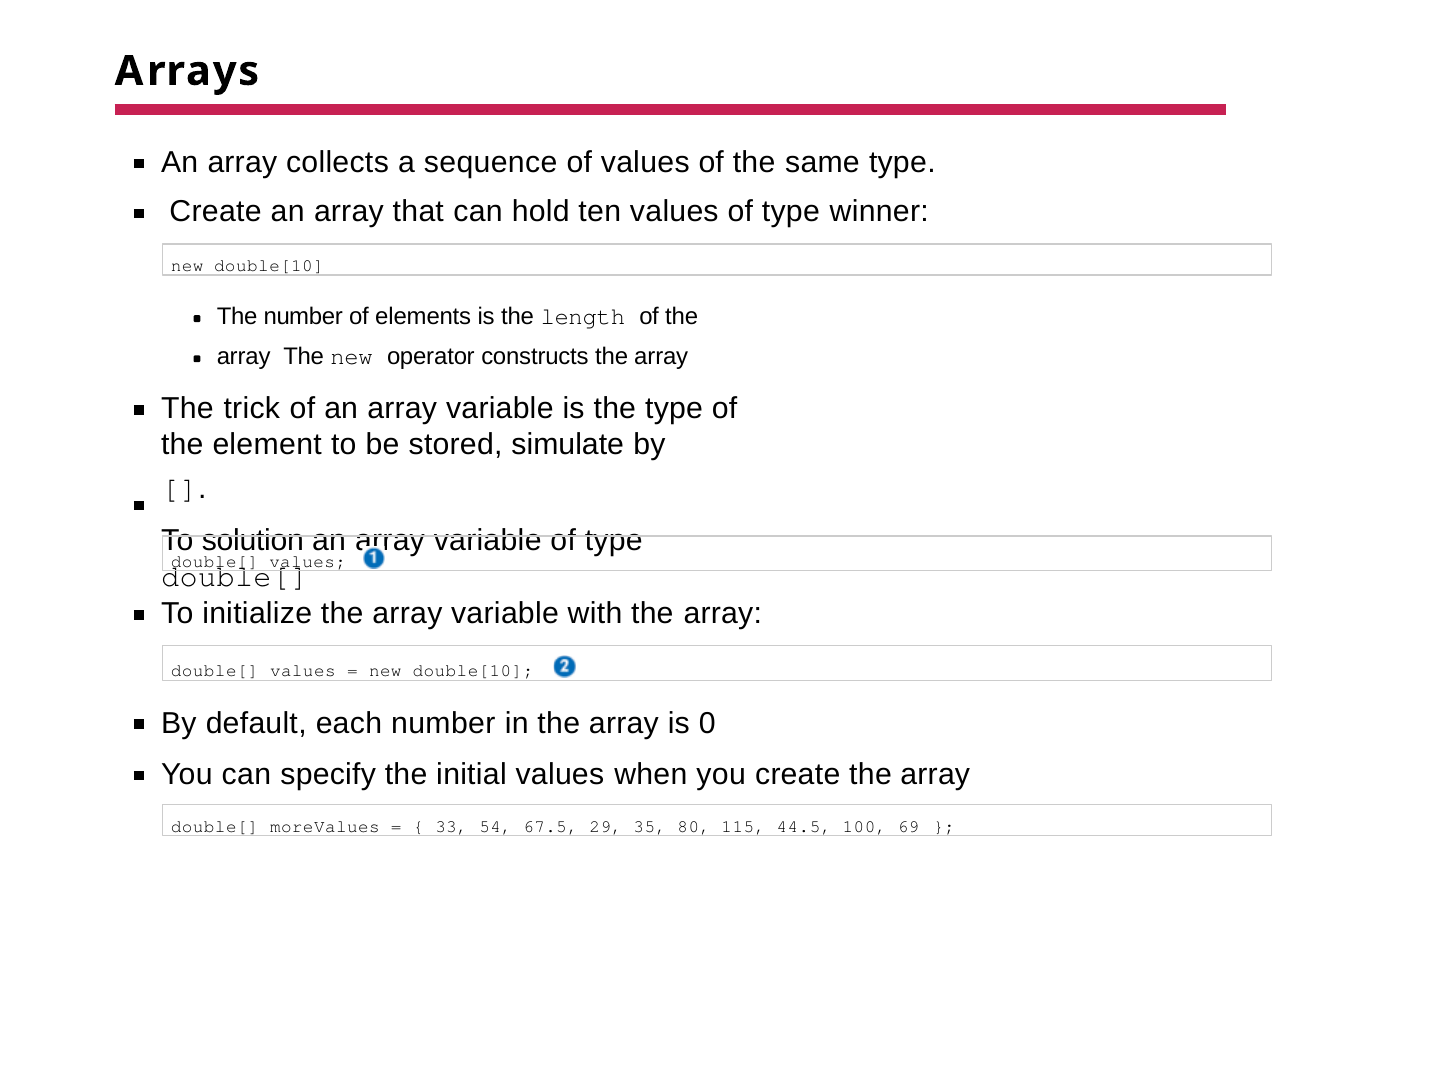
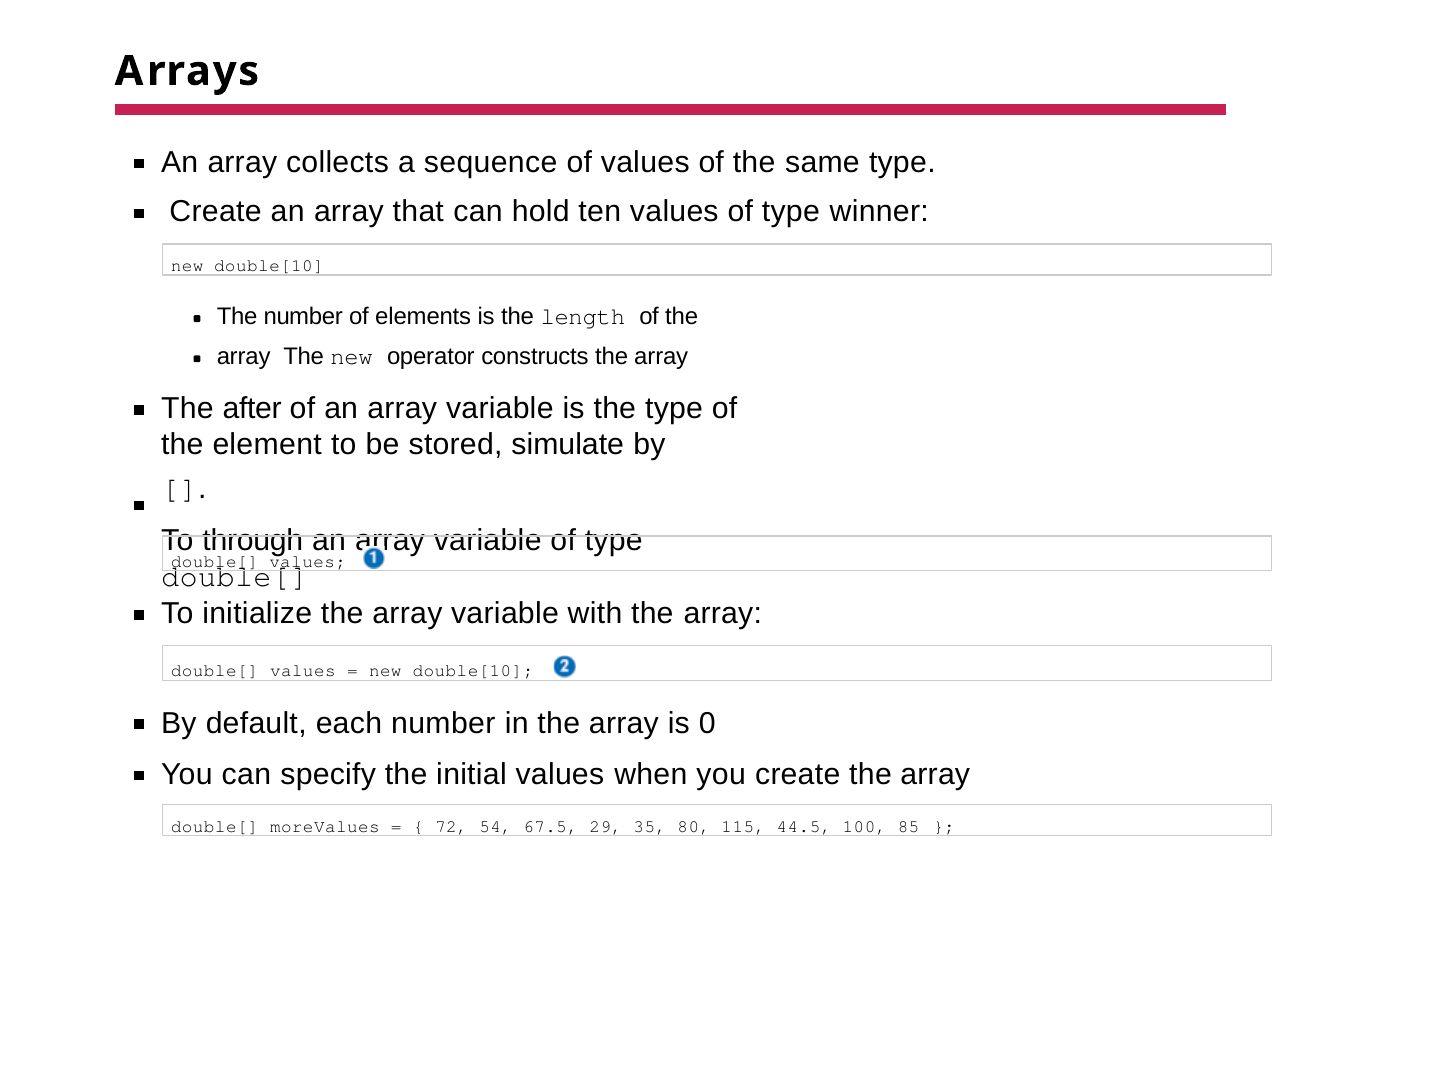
trick: trick -> after
solution: solution -> through
33: 33 -> 72
69: 69 -> 85
